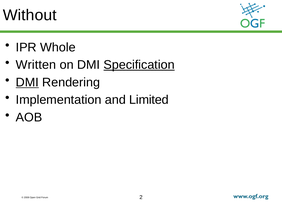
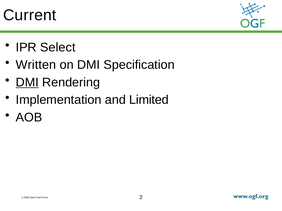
Without: Without -> Current
Whole: Whole -> Select
Specification underline: present -> none
